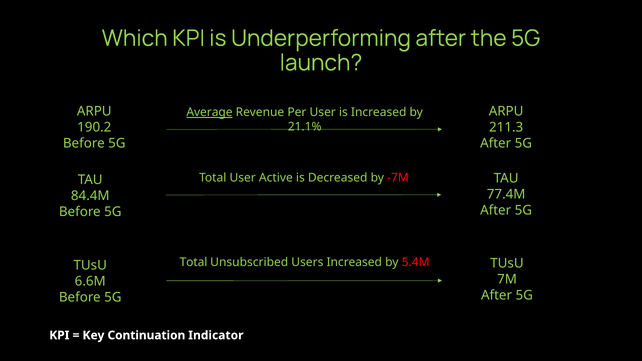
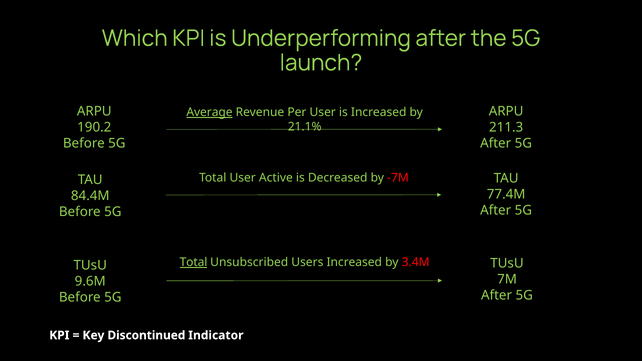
Total at (194, 262) underline: none -> present
5.4M: 5.4M -> 3.4M
6.6M: 6.6M -> 9.6M
Continuation: Continuation -> Discontinued
